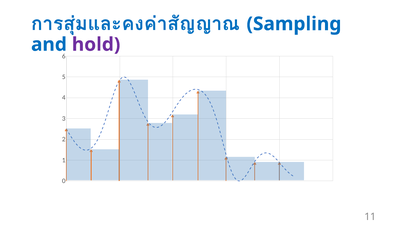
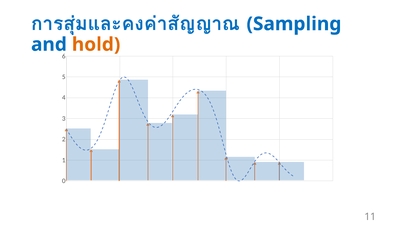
hold colour: purple -> orange
